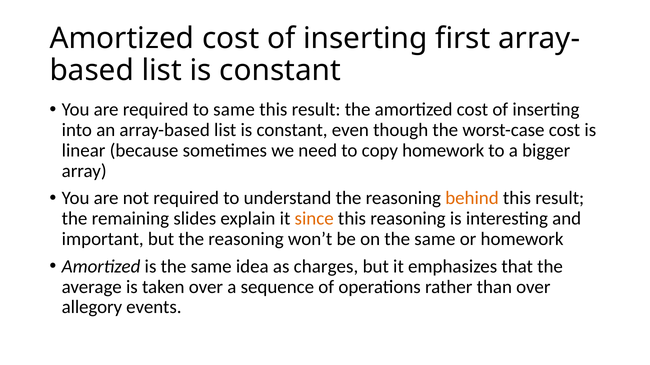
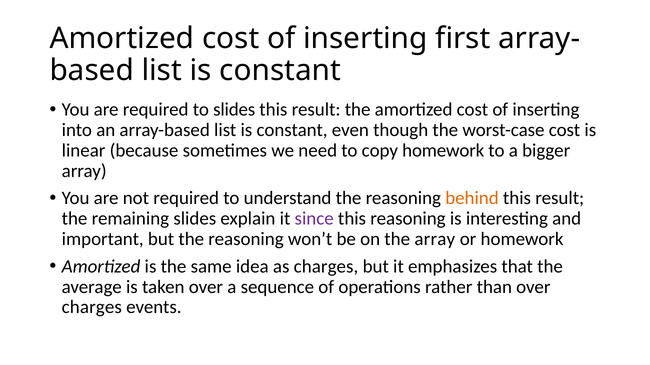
to same: same -> slides
since colour: orange -> purple
on the same: same -> array
allegory at (92, 308): allegory -> charges
